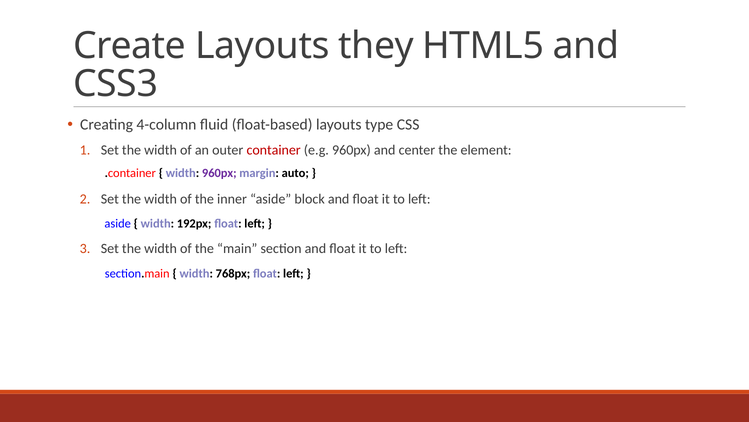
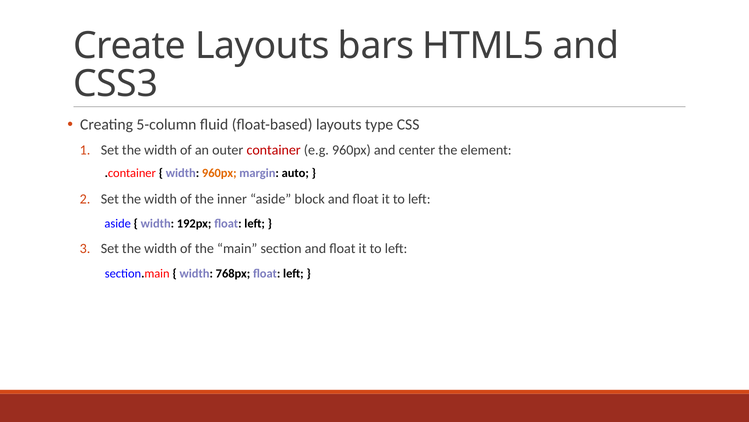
they: they -> bars
4-column: 4-column -> 5-column
960px at (219, 173) colour: purple -> orange
